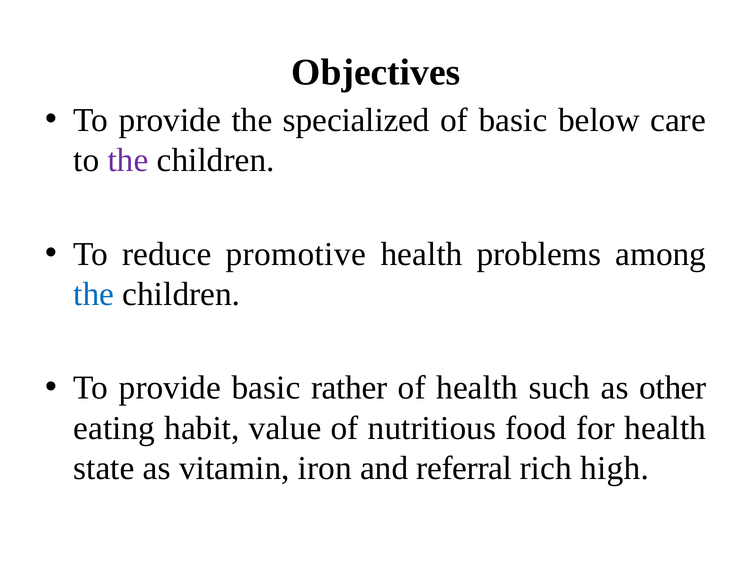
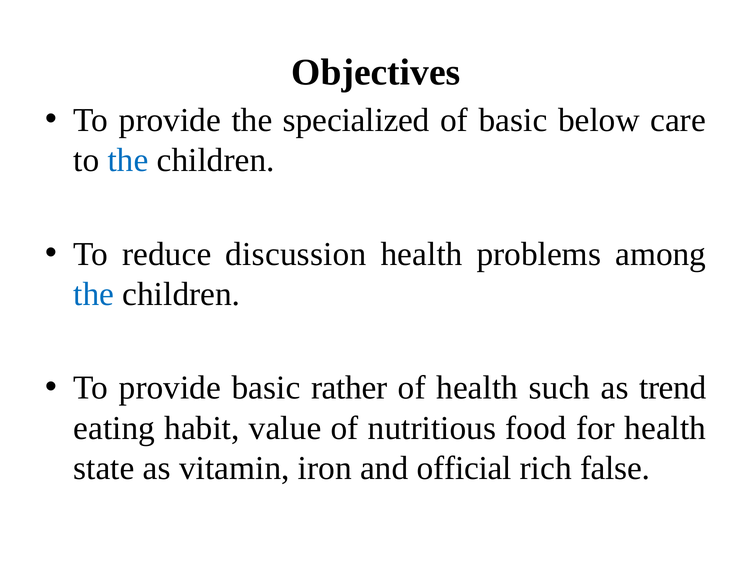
the at (128, 160) colour: purple -> blue
promotive: promotive -> discussion
other: other -> trend
referral: referral -> official
high: high -> false
